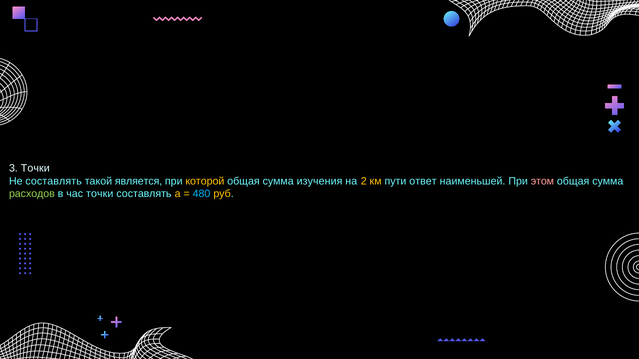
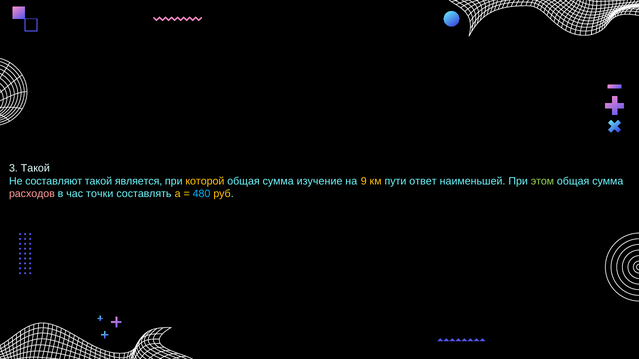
3 Точки: Точки -> Такой
Не составлять: составлять -> составляют
изучения: изучения -> изучение
2: 2 -> 9
этом colour: pink -> light green
расходов colour: light green -> pink
